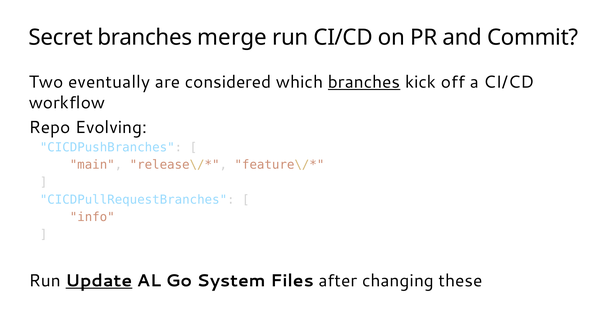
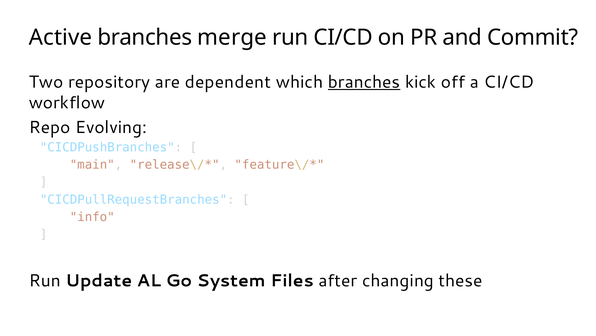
Secret: Secret -> Active
eventually: eventually -> repository
considered: considered -> dependent
Update underline: present -> none
